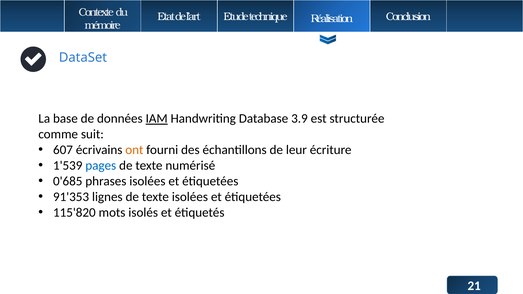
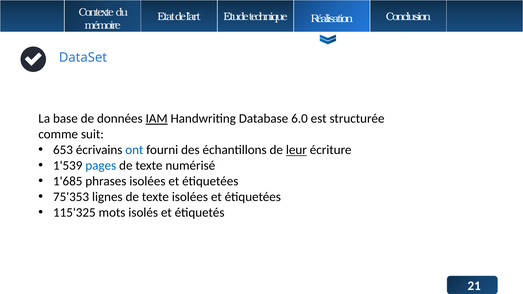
3.9: 3.9 -> 6.0
607: 607 -> 653
ont colour: orange -> blue
leur underline: none -> present
0'685: 0'685 -> 1'685
91'353: 91'353 -> 75'353
115'820: 115'820 -> 115'325
